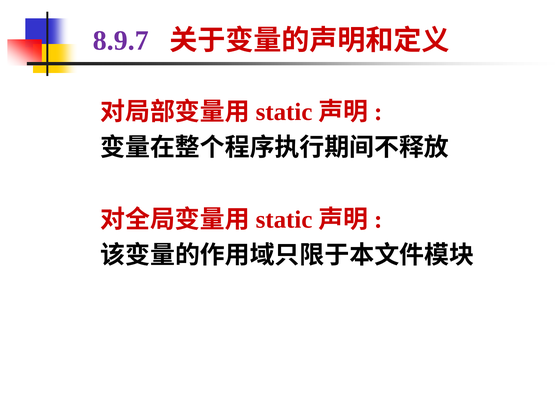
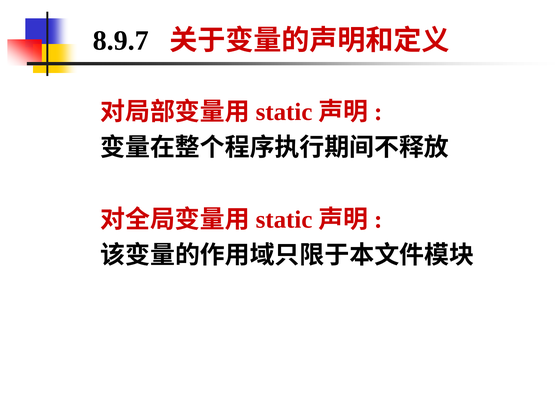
8.9.7 colour: purple -> black
